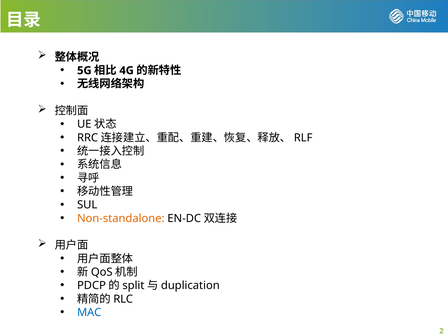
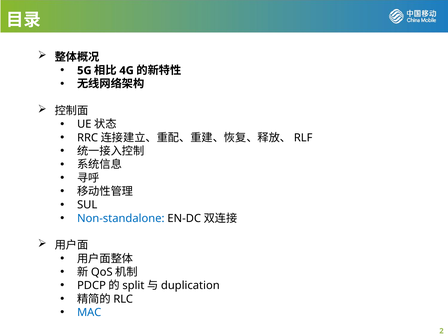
Non-standalone colour: orange -> blue
